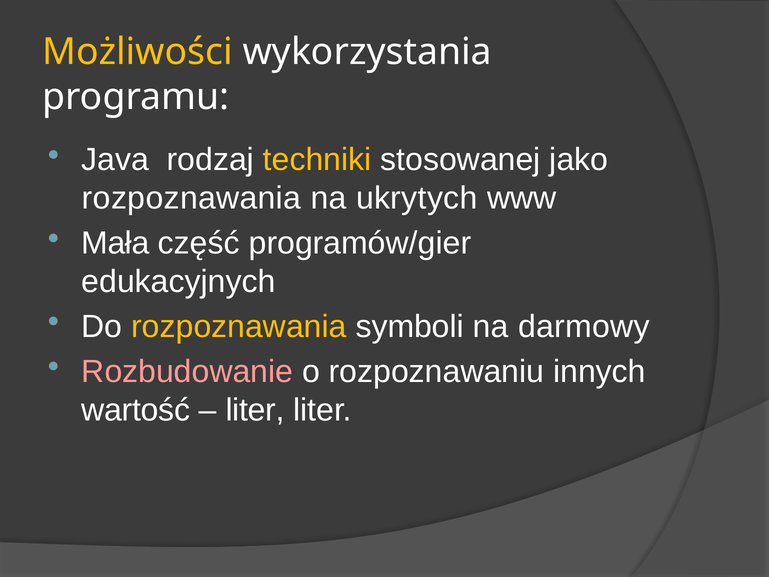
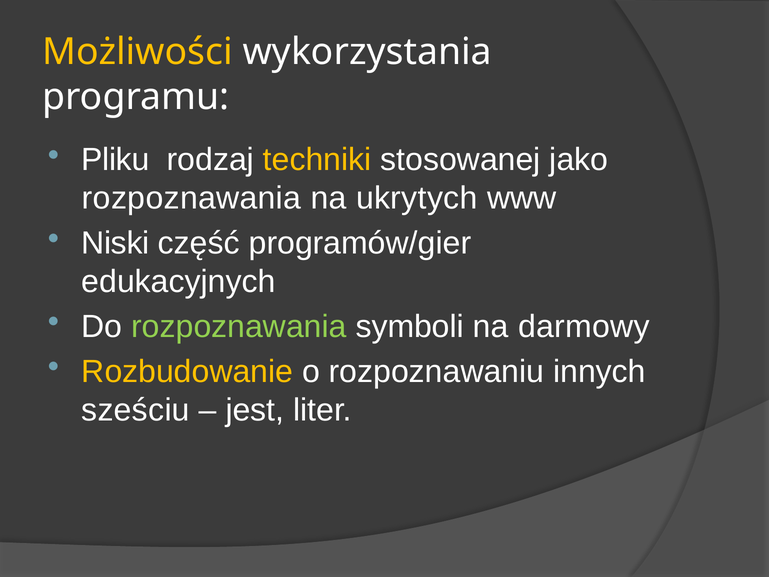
Java: Java -> Pliku
Mała: Mała -> Niski
rozpoznawania at (239, 326) colour: yellow -> light green
Rozbudowanie colour: pink -> yellow
wartość: wartość -> sześciu
liter at (255, 410): liter -> jest
